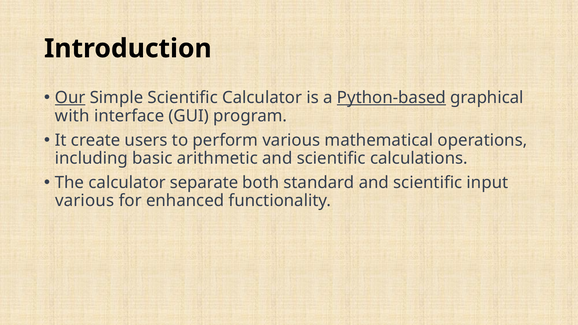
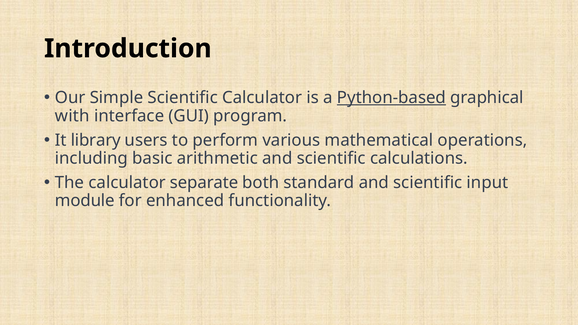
Our underline: present -> none
create: create -> library
various at (85, 201): various -> module
